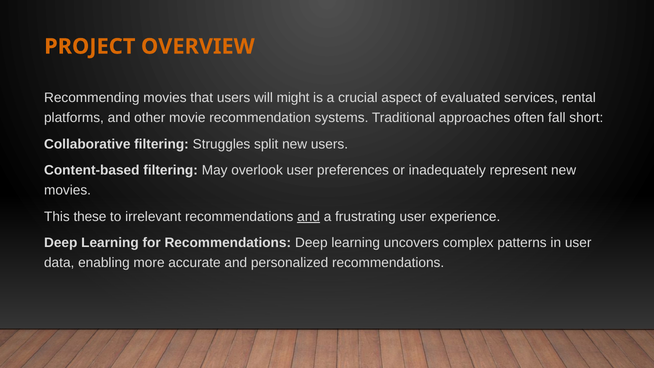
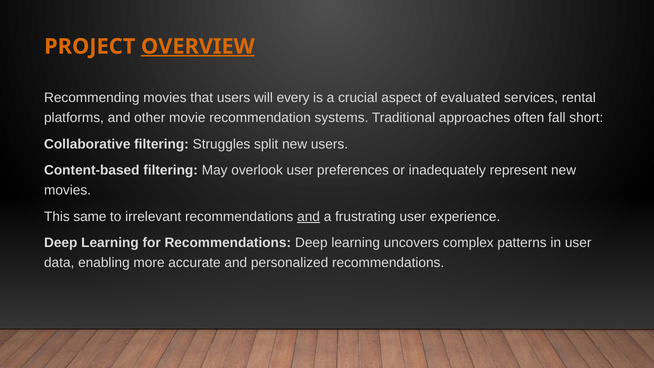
OVERVIEW underline: none -> present
might: might -> every
these: these -> same
